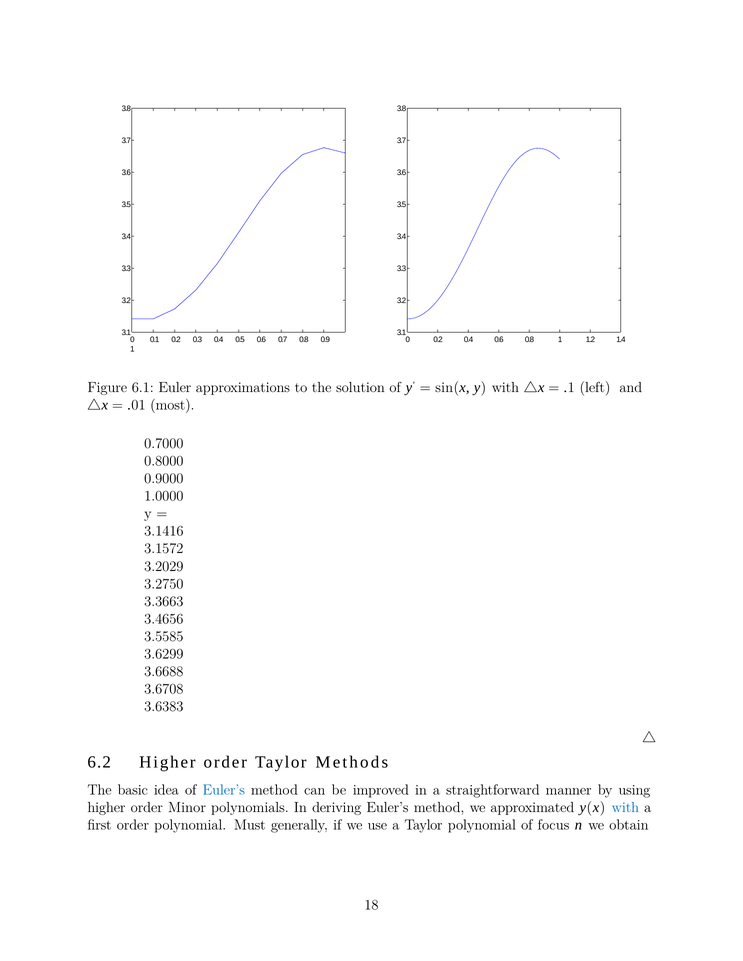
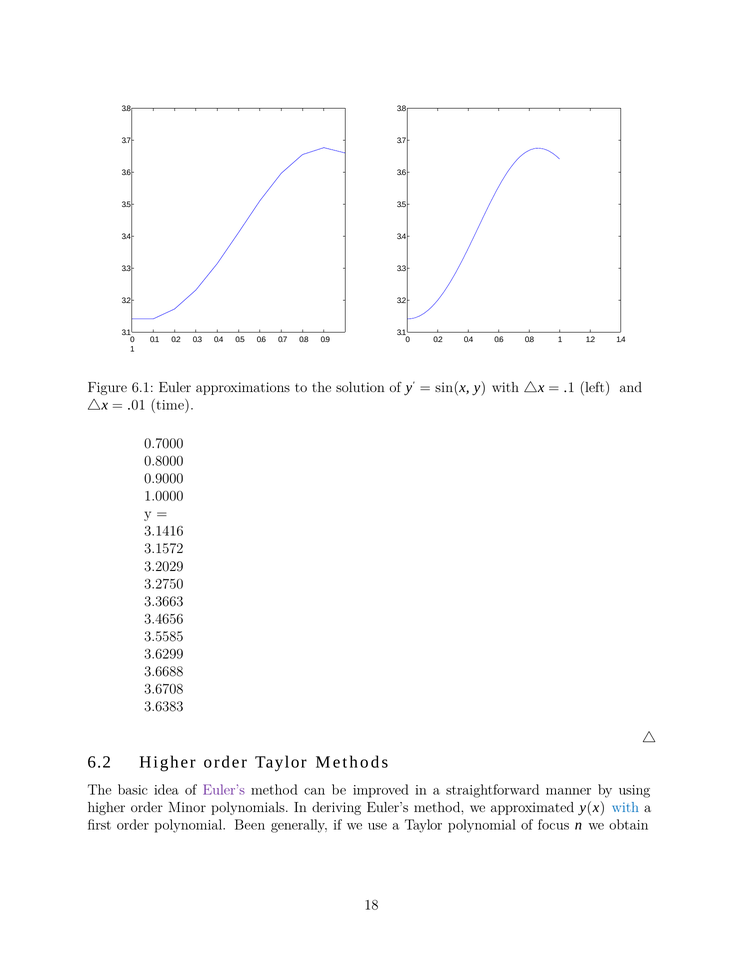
most: most -> time
Euler’s at (224, 790) colour: blue -> purple
Must: Must -> Been
